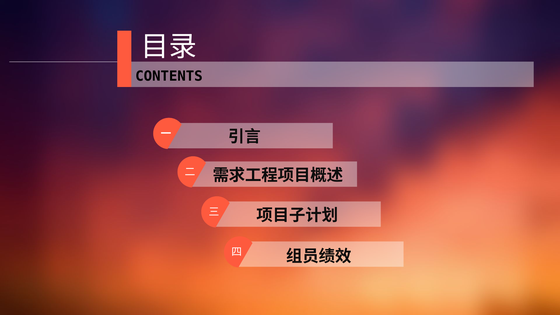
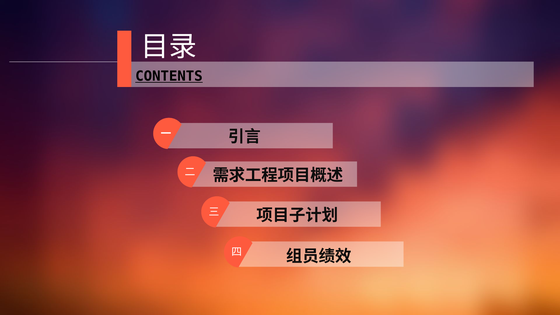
CONTENTS underline: none -> present
